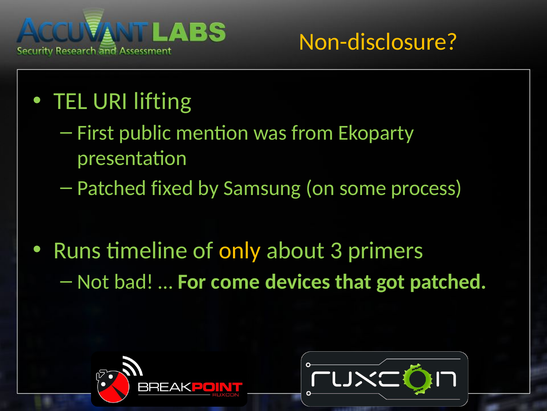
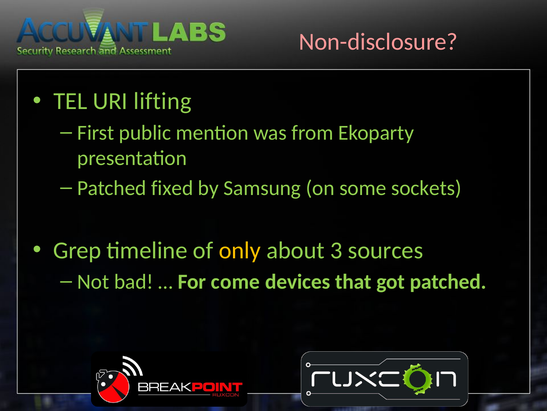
Non-disclosure colour: yellow -> pink
process: process -> sockets
Runs: Runs -> Grep
primers: primers -> sources
